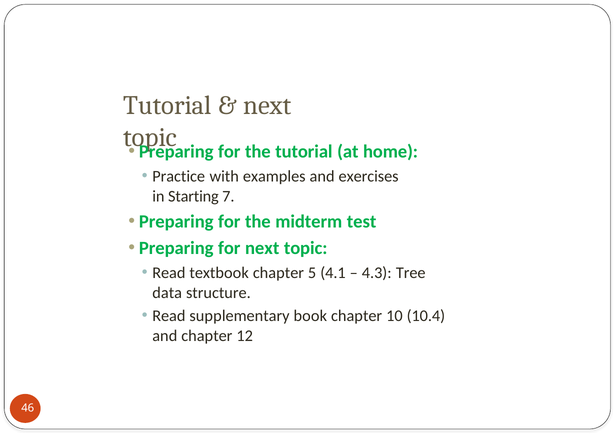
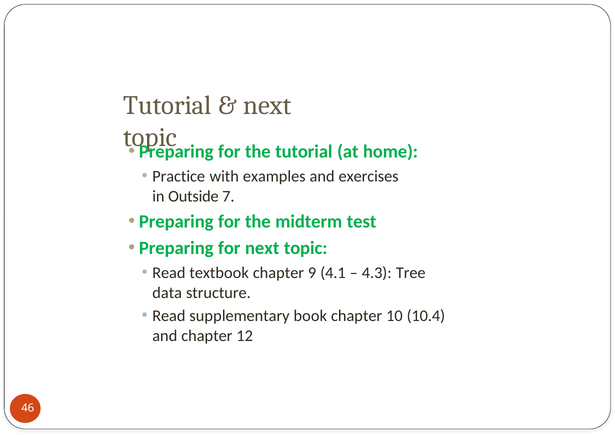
Starting: Starting -> Outside
5: 5 -> 9
